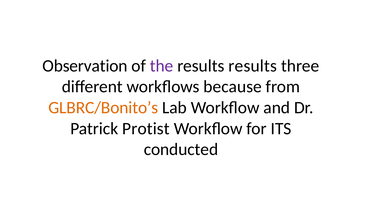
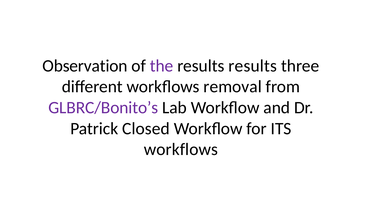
because: because -> removal
GLBRC/Bonito’s colour: orange -> purple
Protist: Protist -> Closed
conducted at (181, 149): conducted -> workflows
